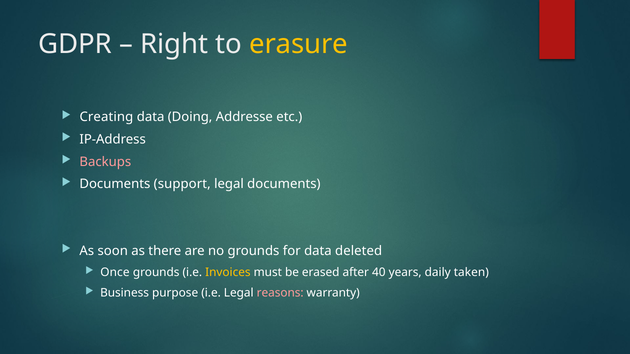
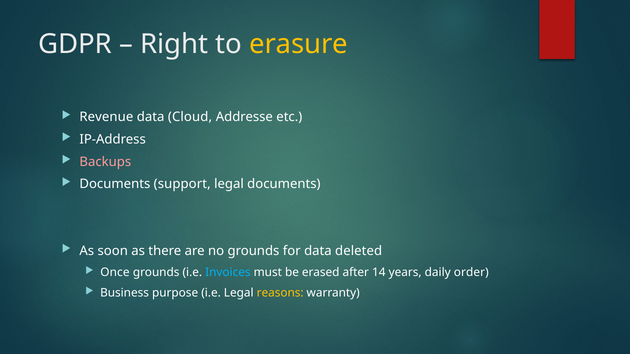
Creating: Creating -> Revenue
Doing: Doing -> Cloud
Invoices colour: yellow -> light blue
40: 40 -> 14
taken: taken -> order
reasons colour: pink -> yellow
